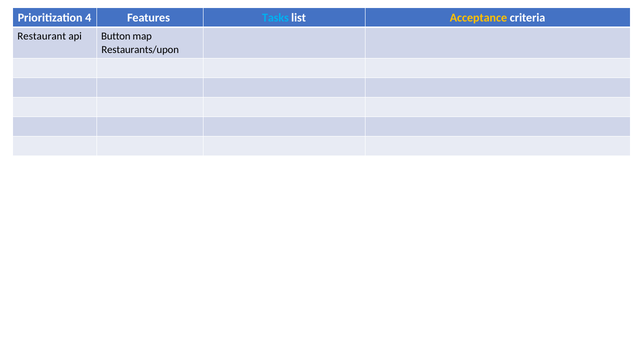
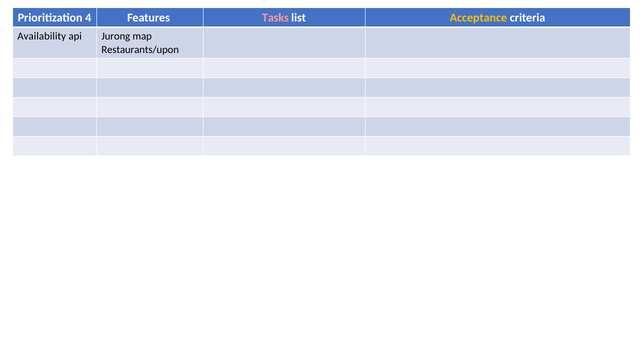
Tasks colour: light blue -> pink
Restaurant: Restaurant -> Availability
Button: Button -> Jurong
